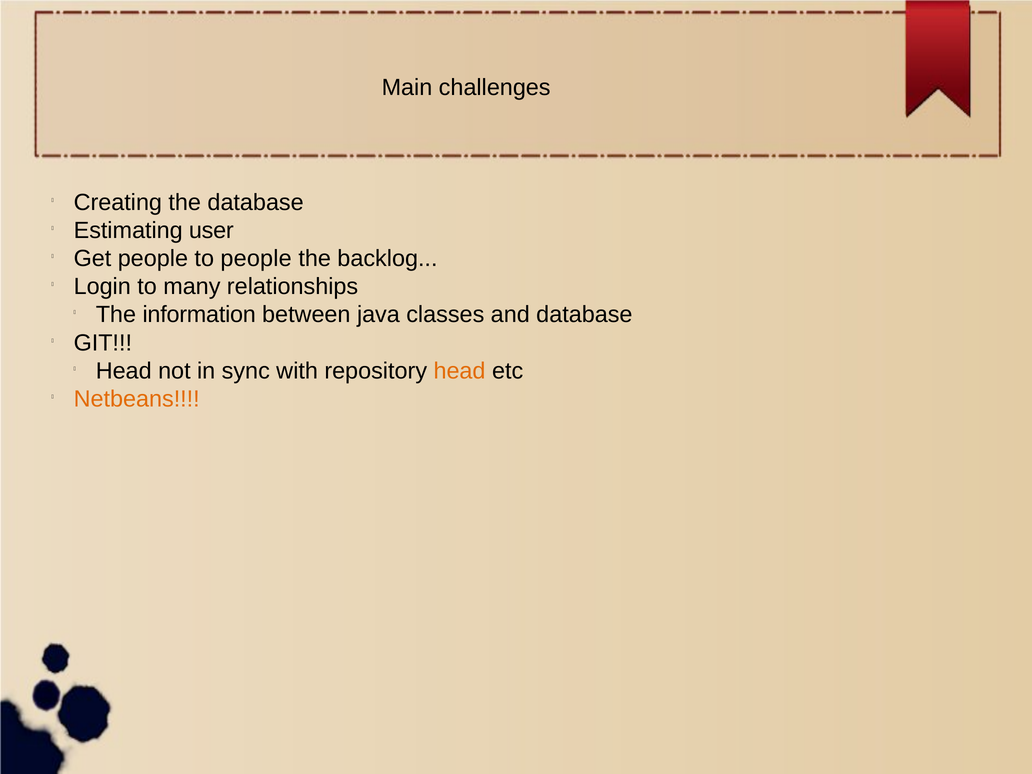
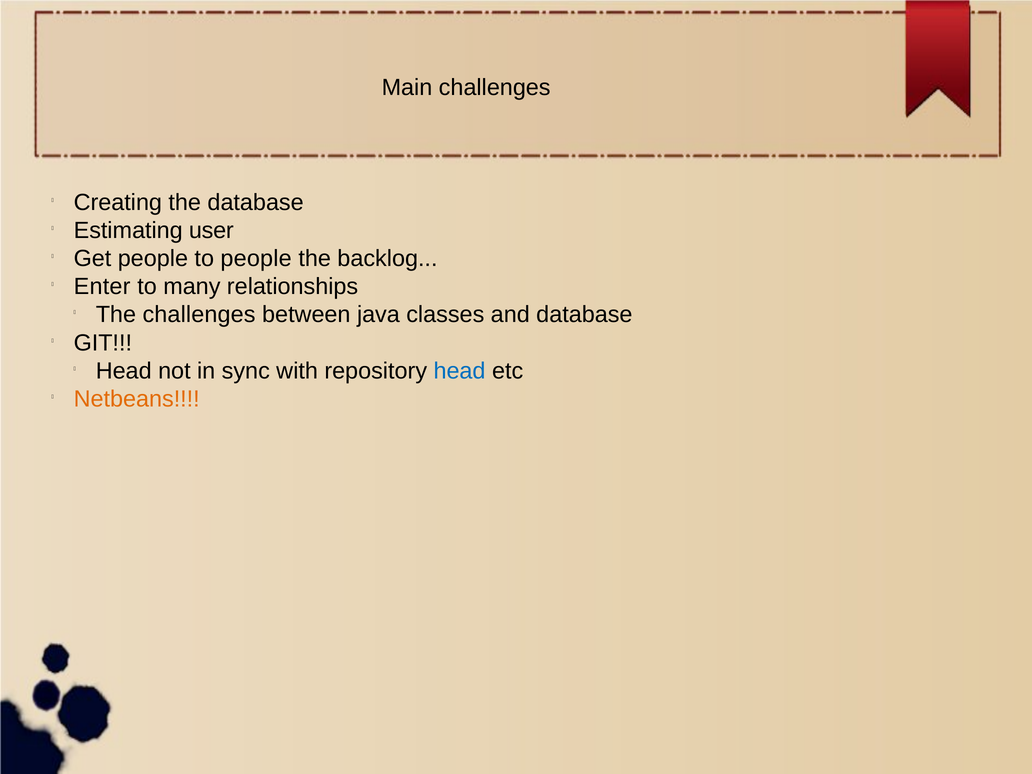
Login: Login -> Enter
The information: information -> challenges
head at (460, 371) colour: orange -> blue
